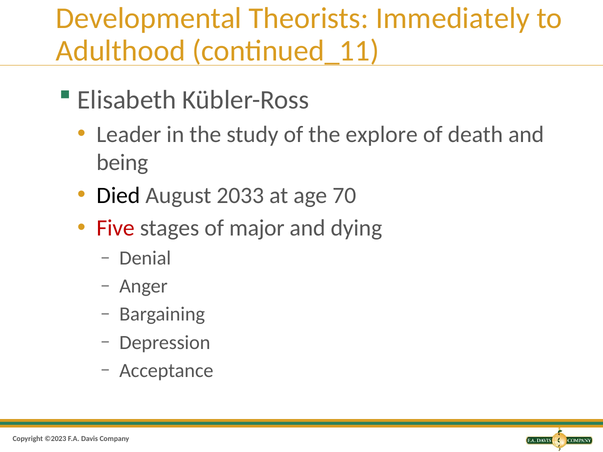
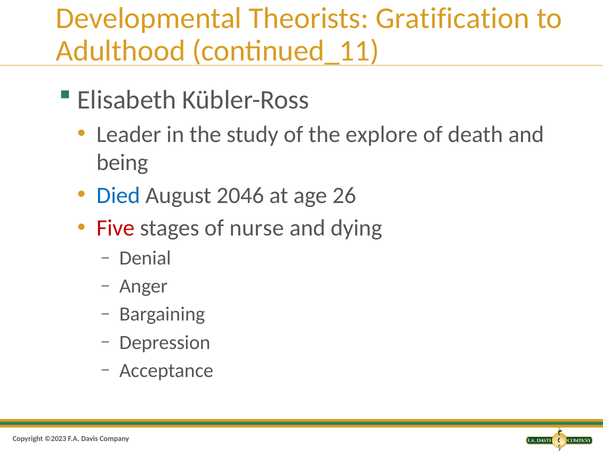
Immediately: Immediately -> Gratification
Died colour: black -> blue
2033: 2033 -> 2046
70: 70 -> 26
major: major -> nurse
